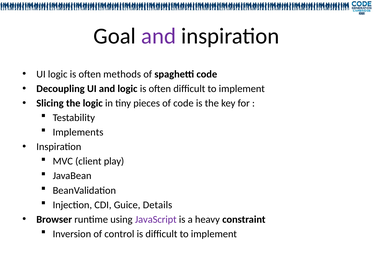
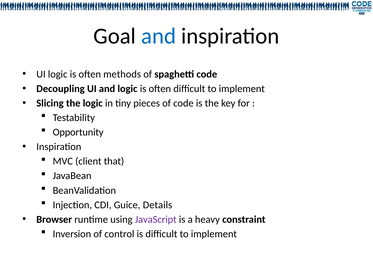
and at (159, 36) colour: purple -> blue
Implements: Implements -> Opportunity
play: play -> that
